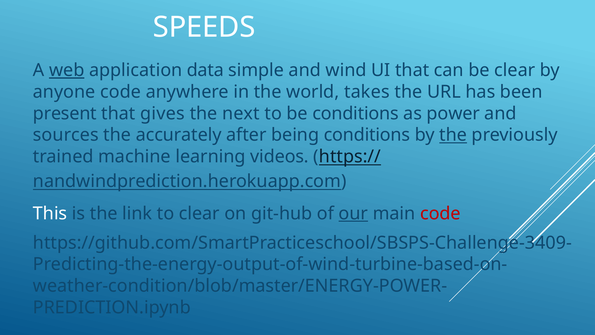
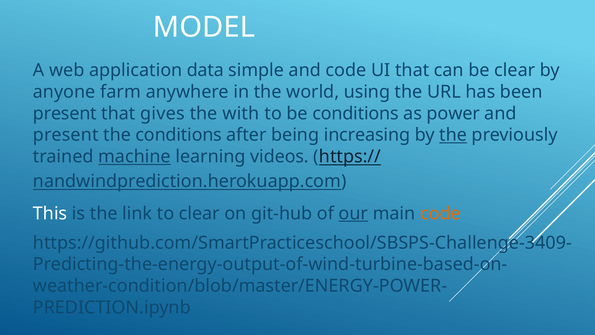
SPEEDS: SPEEDS -> MODEL
web underline: present -> none
and wind: wind -> code
anyone code: code -> farm
takes: takes -> using
next: next -> with
sources at (66, 135): sources -> present
the accurately: accurately -> conditions
being conditions: conditions -> increasing
machine underline: none -> present
code at (440, 213) colour: red -> orange
